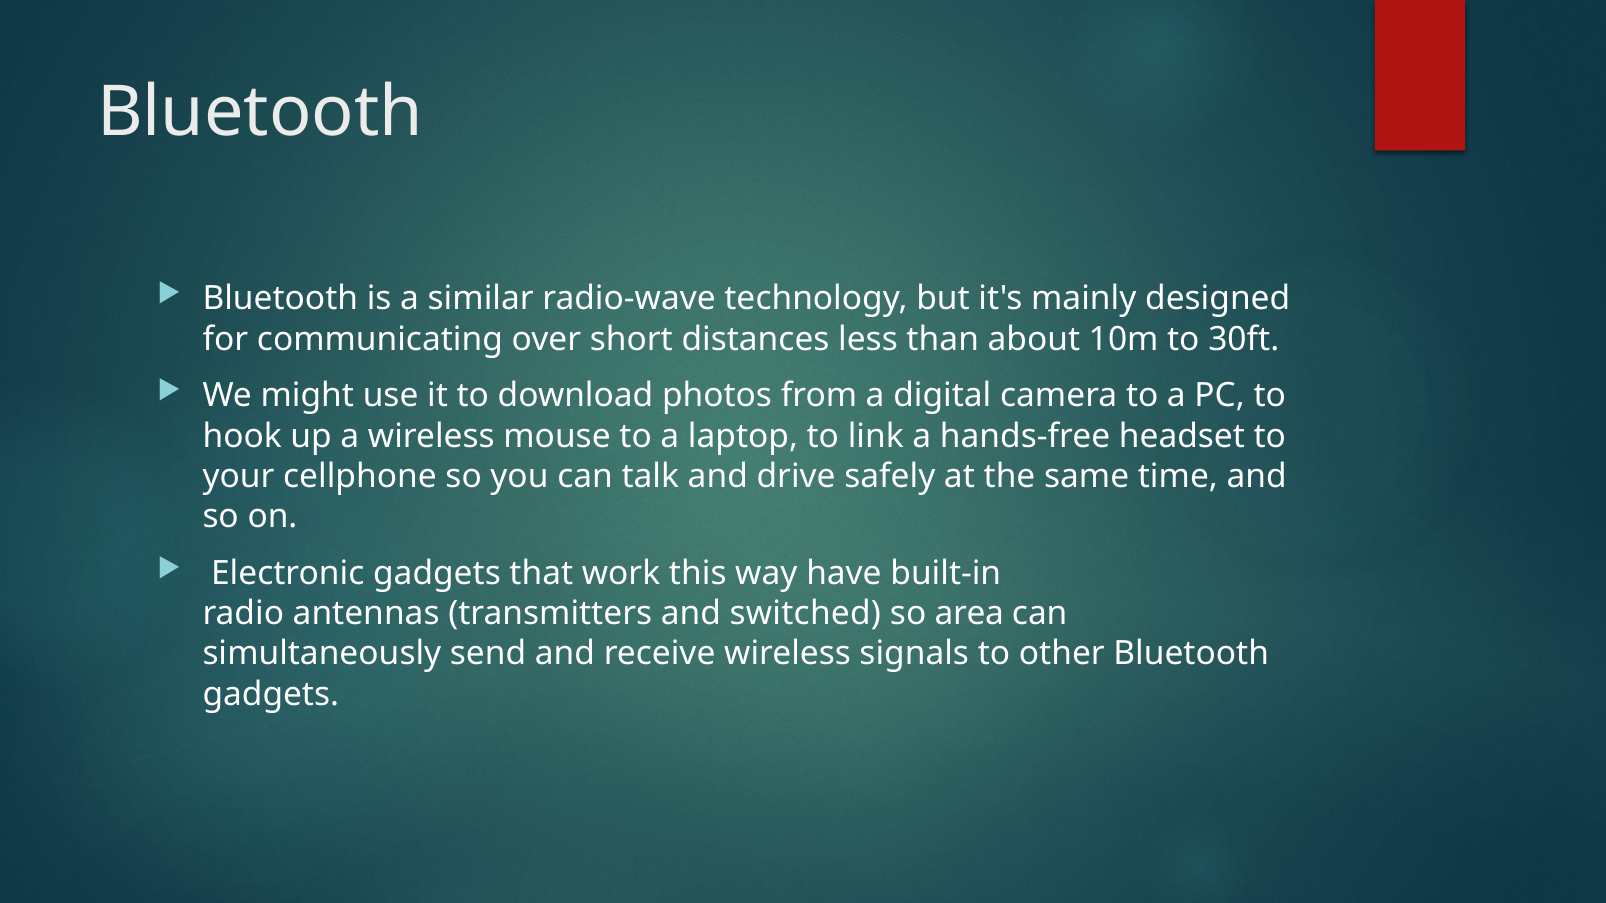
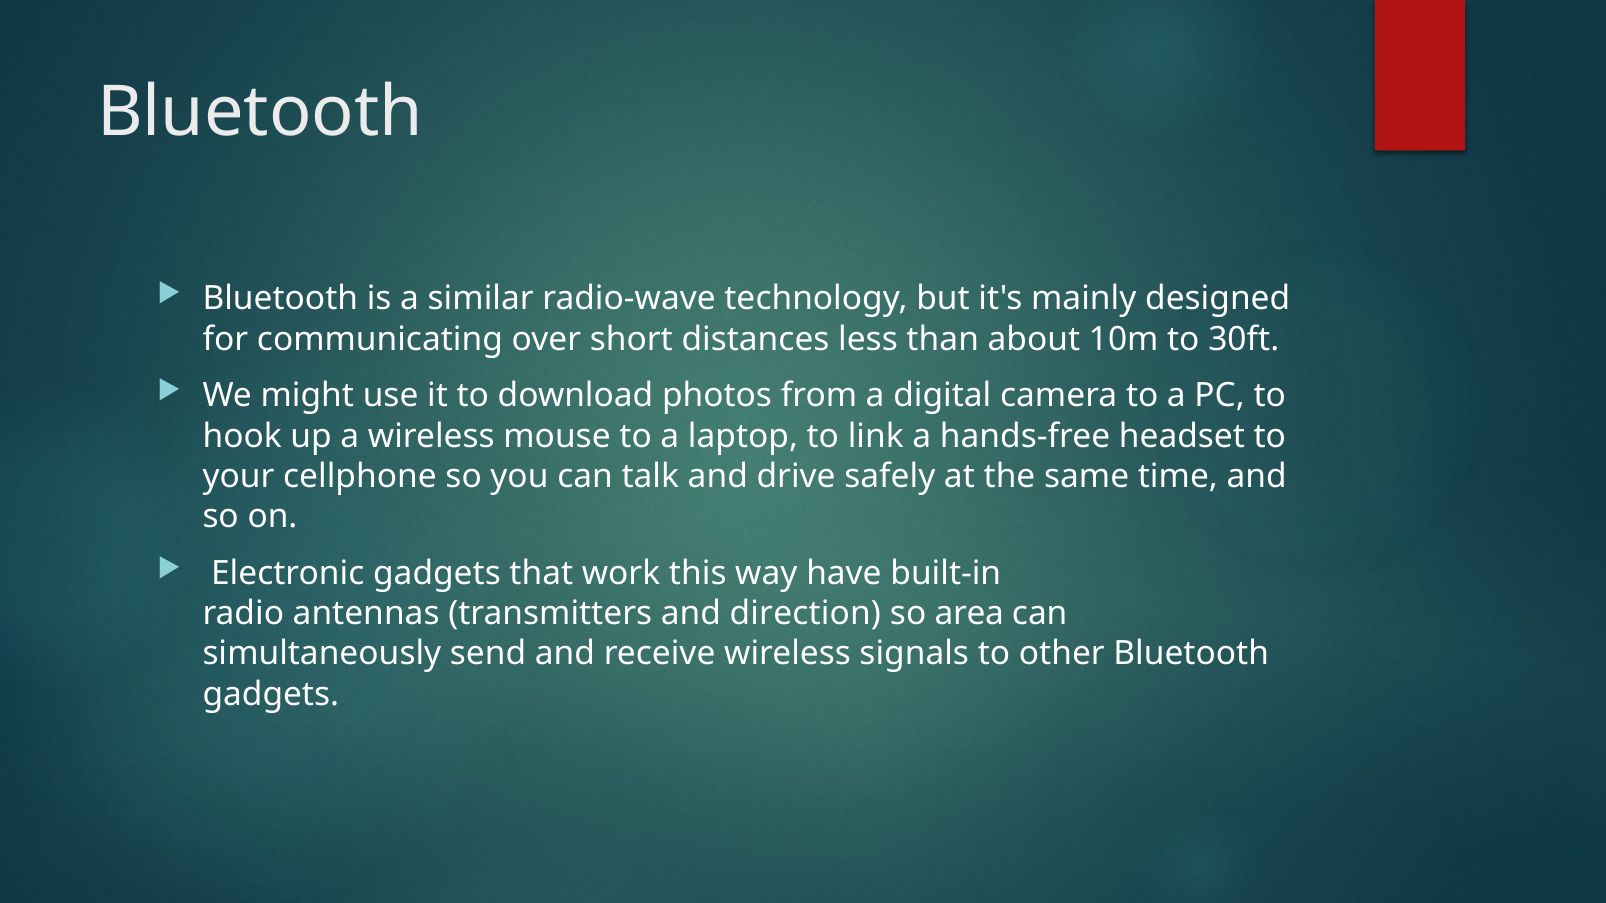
switched: switched -> direction
